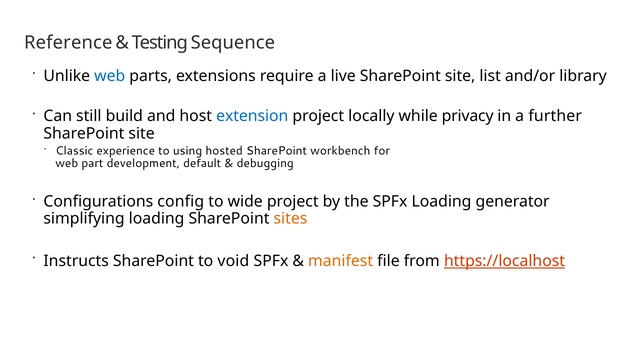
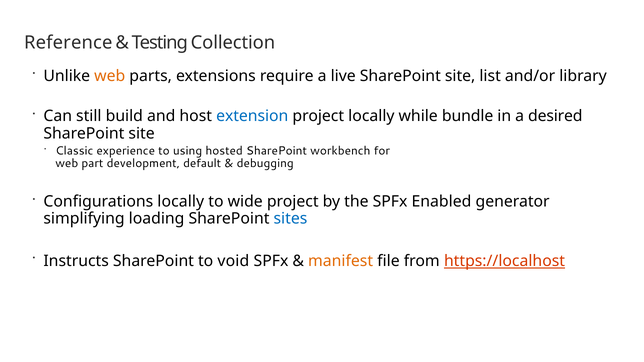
Sequence: Sequence -> Collection
web at (110, 76) colour: blue -> orange
privacy: privacy -> bundle
further: further -> desired
Configurations config: config -> locally
SPFx Loading: Loading -> Enabled
sites colour: orange -> blue
